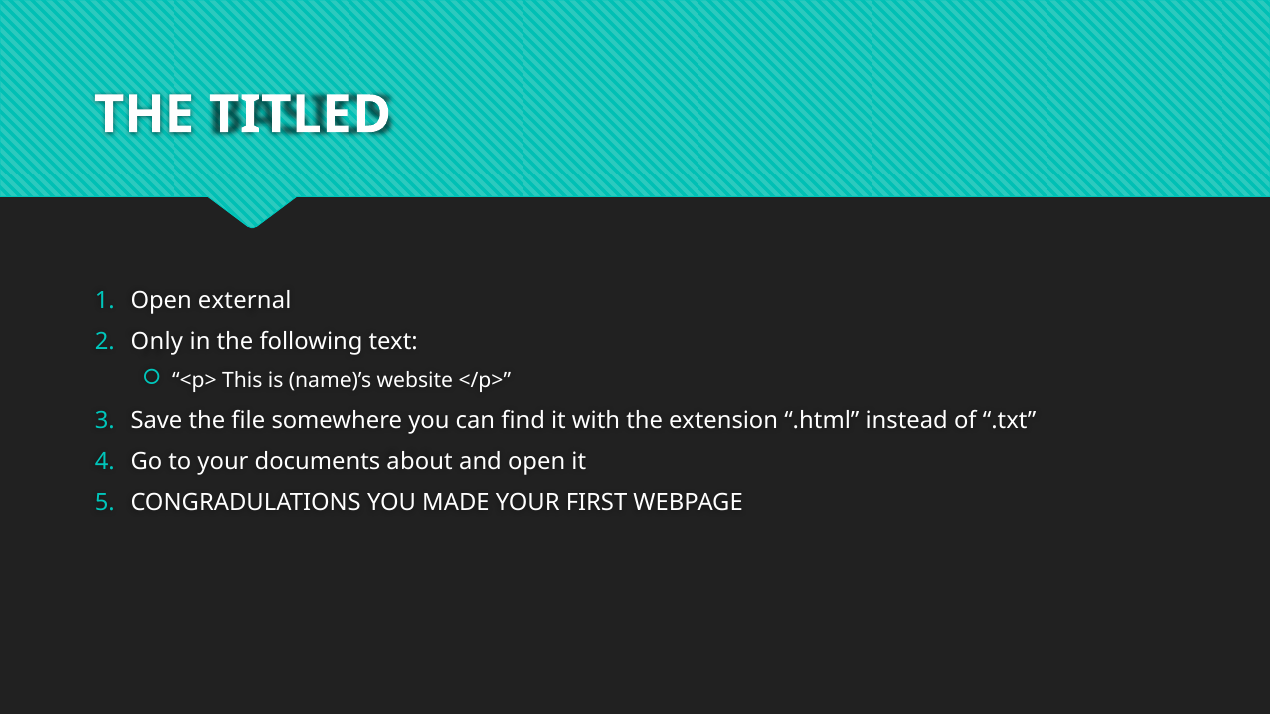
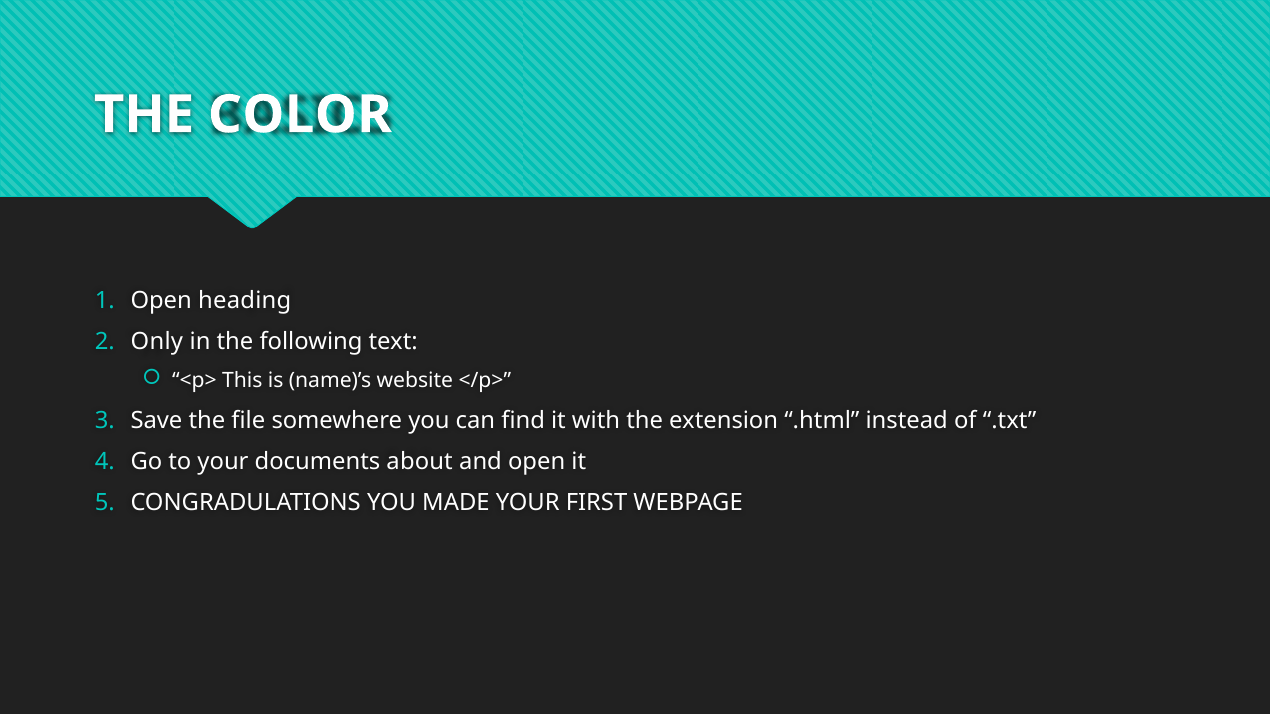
TITLED: TITLED -> COLOR
external: external -> heading
